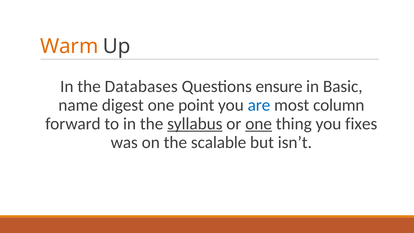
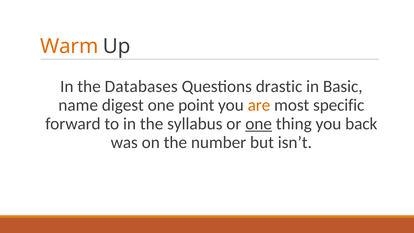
ensure: ensure -> drastic
are colour: blue -> orange
column: column -> specific
syllabus underline: present -> none
fixes: fixes -> back
scalable: scalable -> number
